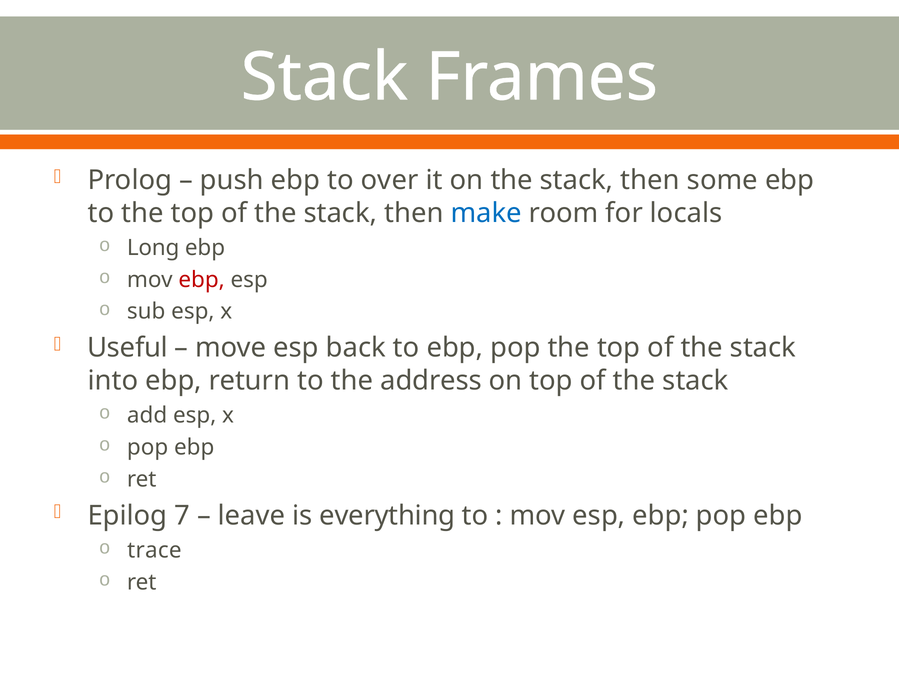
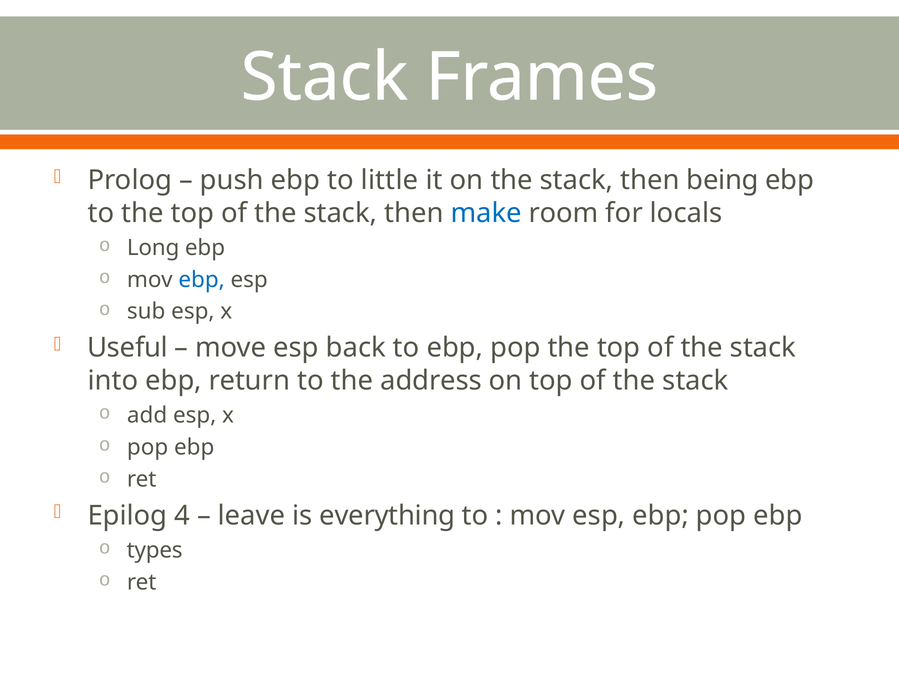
over: over -> little
some: some -> being
ebp at (202, 280) colour: red -> blue
7: 7 -> 4
trace: trace -> types
